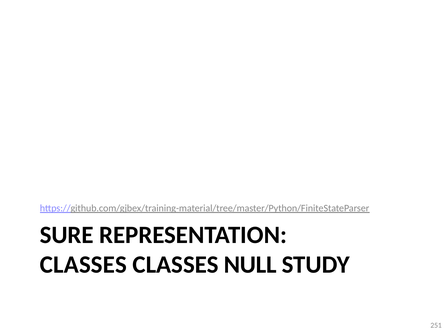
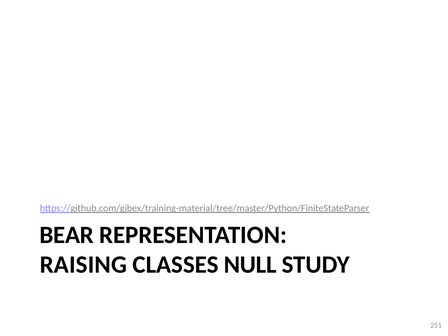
SURE: SURE -> BEAR
CLASSES at (83, 265): CLASSES -> RAISING
